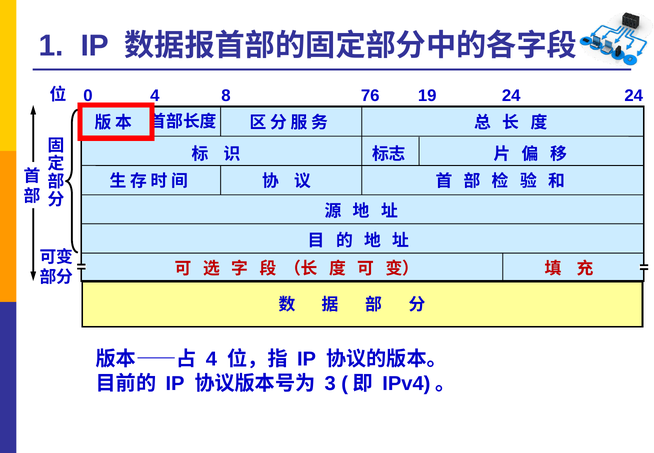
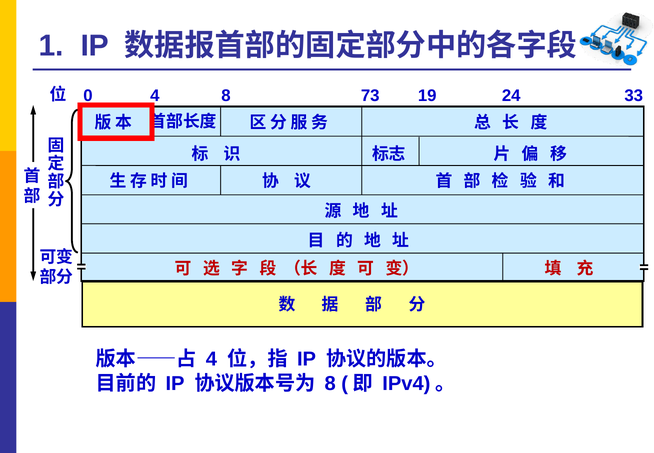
76: 76 -> 73
24 24: 24 -> 33
3 at (330, 383): 3 -> 8
